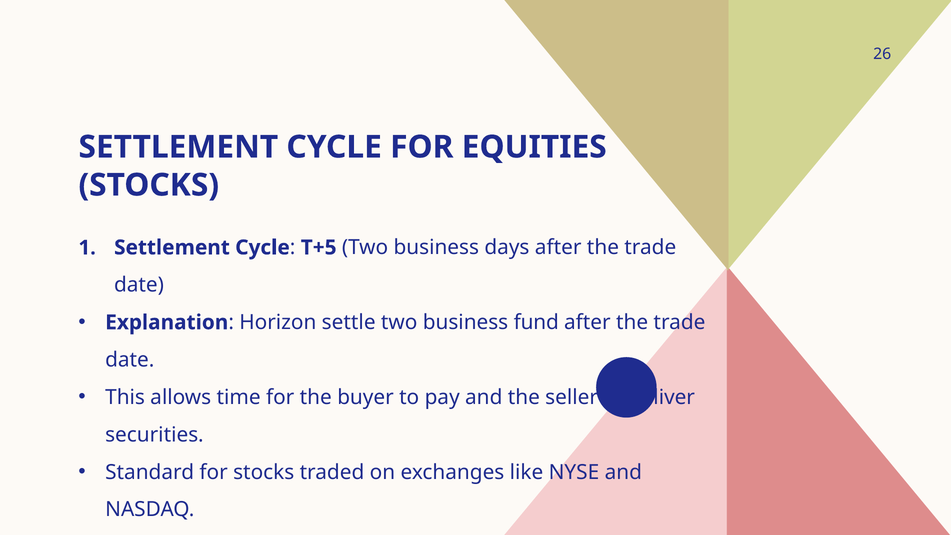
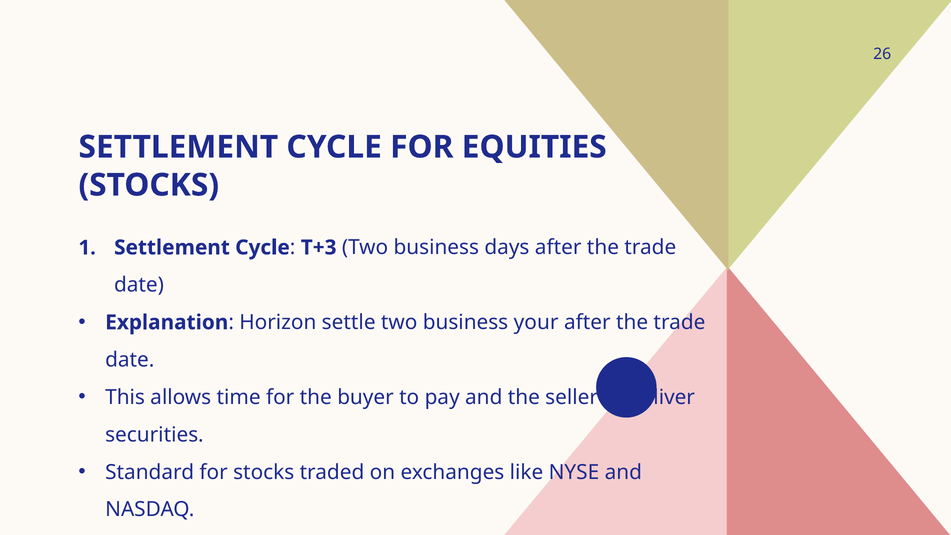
T+5: T+5 -> T+3
fund: fund -> your
